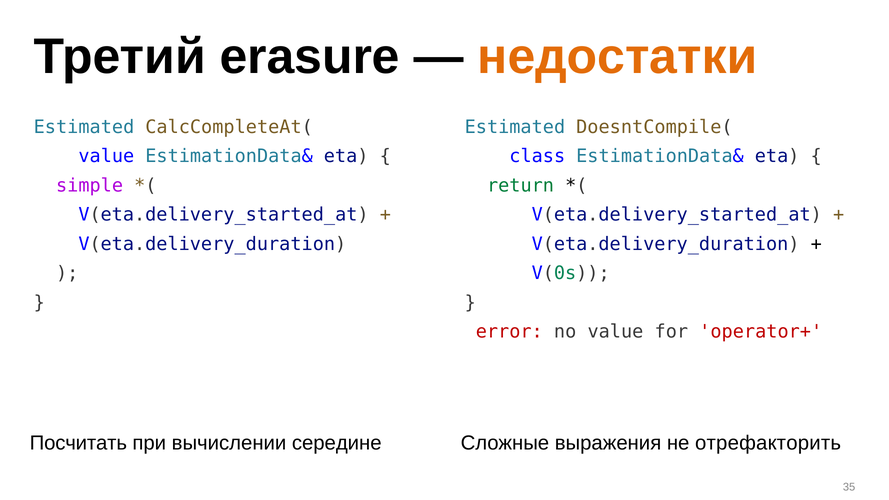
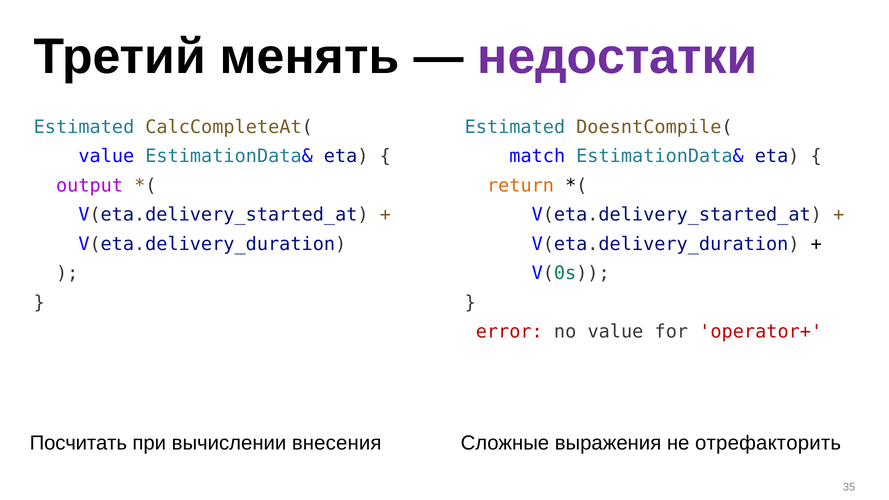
erasure: erasure -> менять
недостатки colour: orange -> purple
class: class -> match
simple: simple -> output
return colour: green -> orange
середине: середине -> внесения
